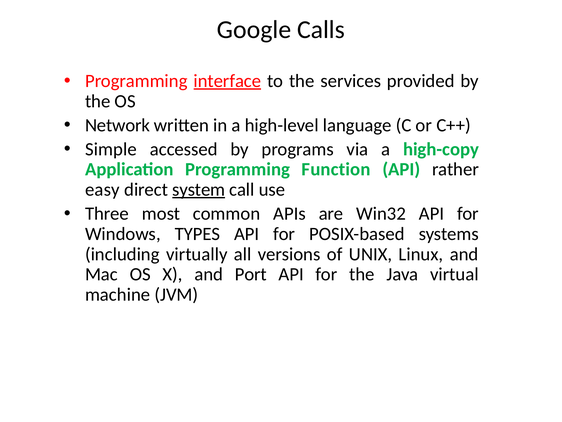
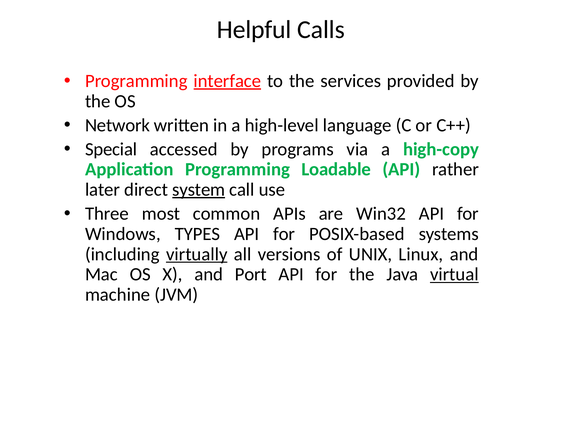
Google: Google -> Helpful
Simple: Simple -> Special
Function: Function -> Loadable
easy: easy -> later
virtually underline: none -> present
virtual underline: none -> present
